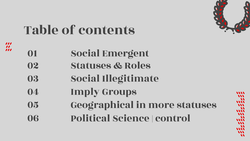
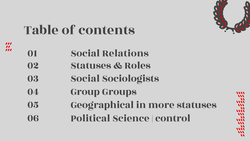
Emergent: Emergent -> Relations
Illegitimate: Illegitimate -> Sociologists
Imply: Imply -> Group
